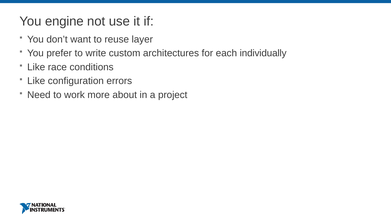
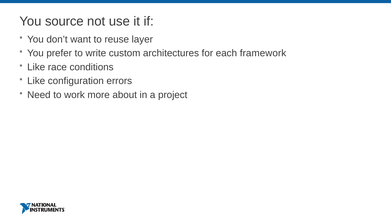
engine: engine -> source
individually: individually -> framework
